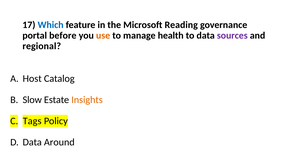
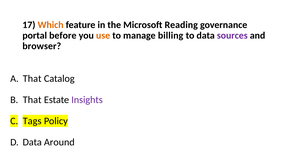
Which colour: blue -> orange
health: health -> billing
regional: regional -> browser
Host at (32, 79): Host -> That
Slow at (32, 100): Slow -> That
Insights colour: orange -> purple
